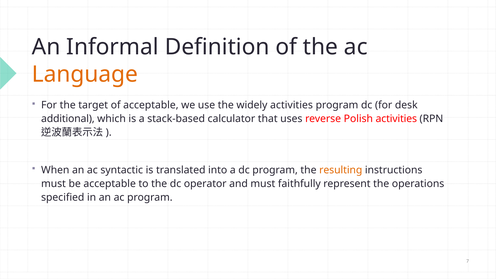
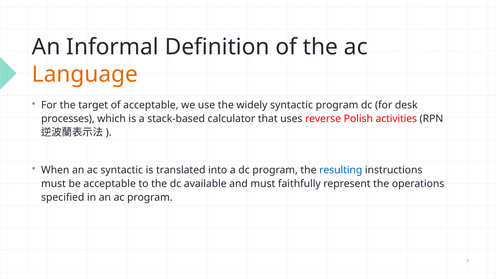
widely activities: activities -> syntactic
additional: additional -> processes
resulting colour: orange -> blue
operator: operator -> available
